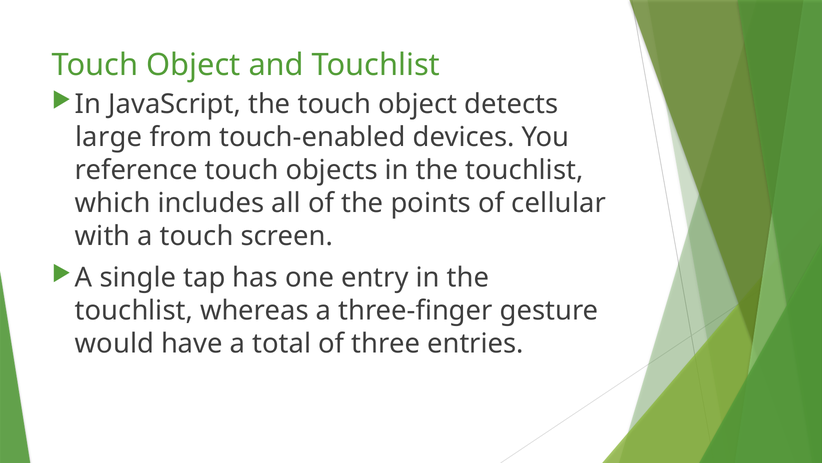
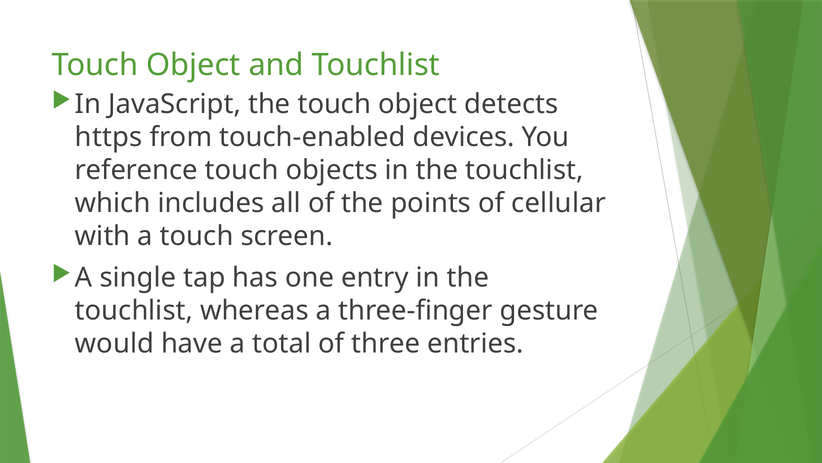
large: large -> https
